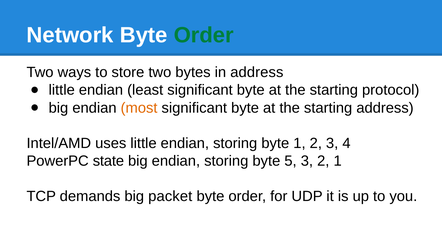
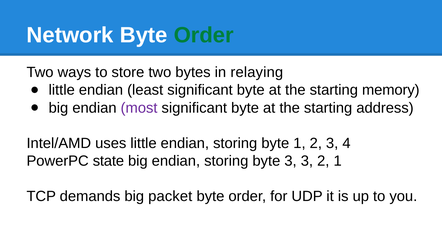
in address: address -> relaying
protocol: protocol -> memory
most colour: orange -> purple
byte 5: 5 -> 3
